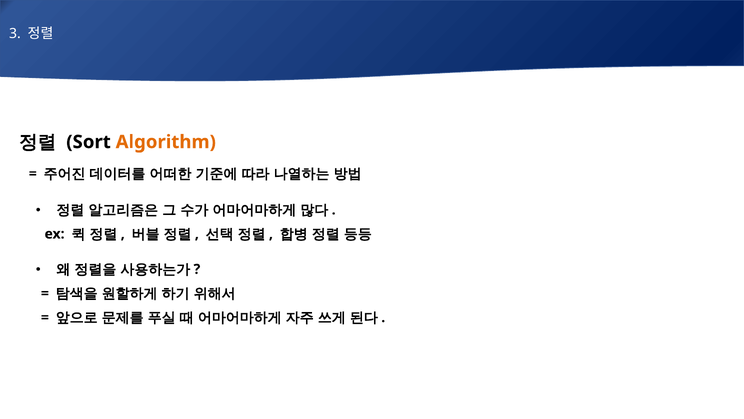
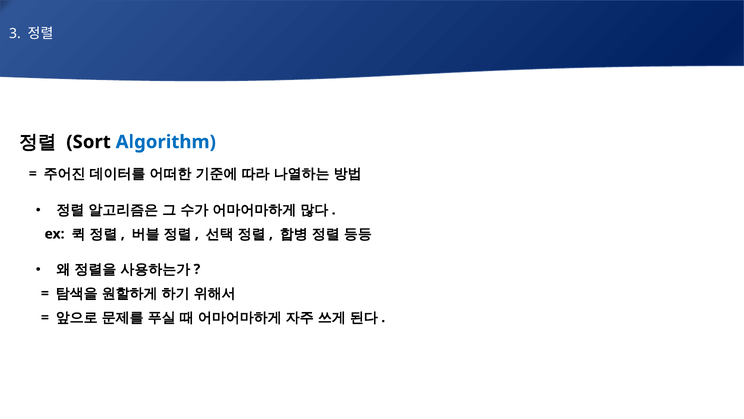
Algorithm colour: orange -> blue
